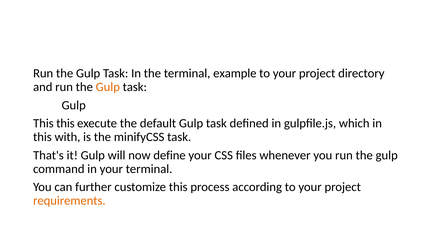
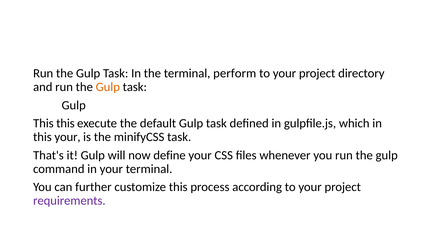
example: example -> perform
this with: with -> your
requirements colour: orange -> purple
